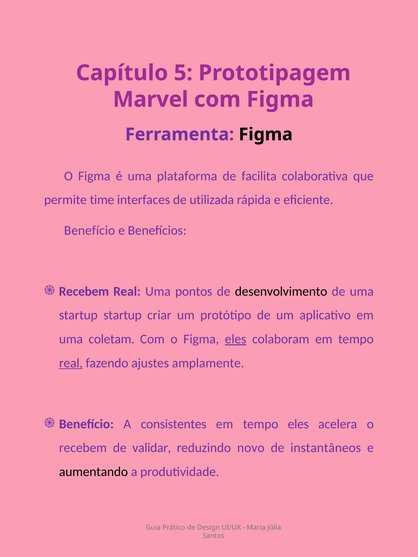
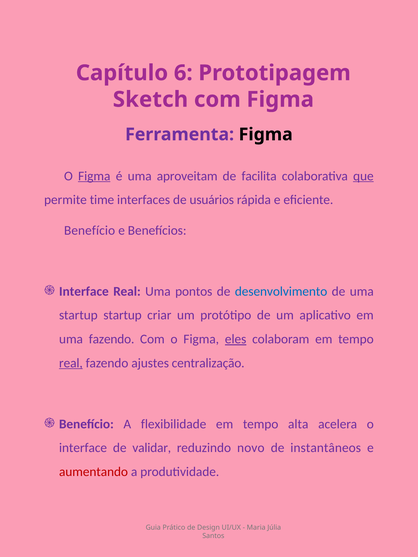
Capítulo 5: 5 -> 6
Marvel: Marvel -> Sketch
Figma at (94, 176) underline: none -> present
plataforma: plataforma -> aproveitam
que underline: none -> present
utilizada: utilizada -> usuários
Recebem at (84, 292): Recebem -> Interface
desenvolvimento colour: black -> blue
uma coletam: coletam -> fazendo
amplamente: amplamente -> centralização
consistentes: consistentes -> flexibilidade
tempo eles: eles -> alta
recebem at (83, 448): recebem -> interface
aumentando colour: black -> red
